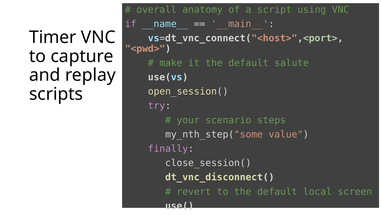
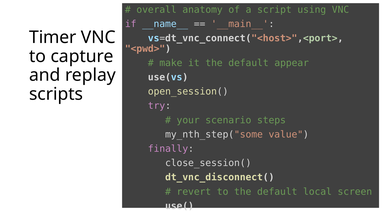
salute: salute -> appear
